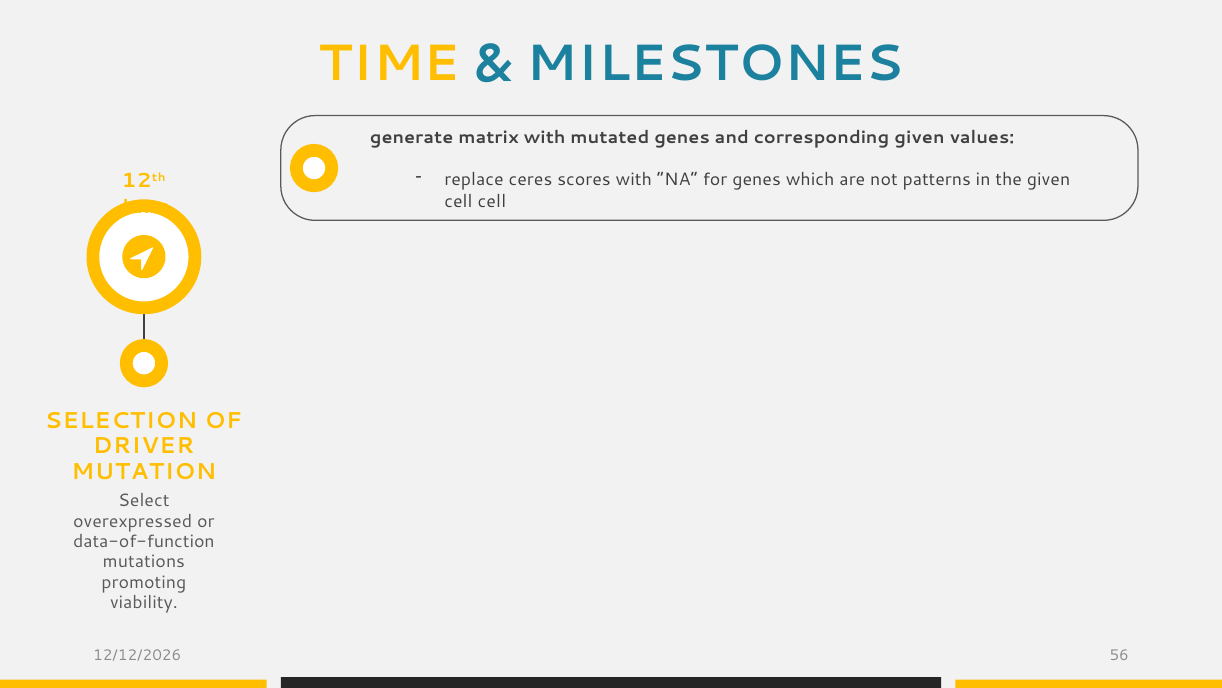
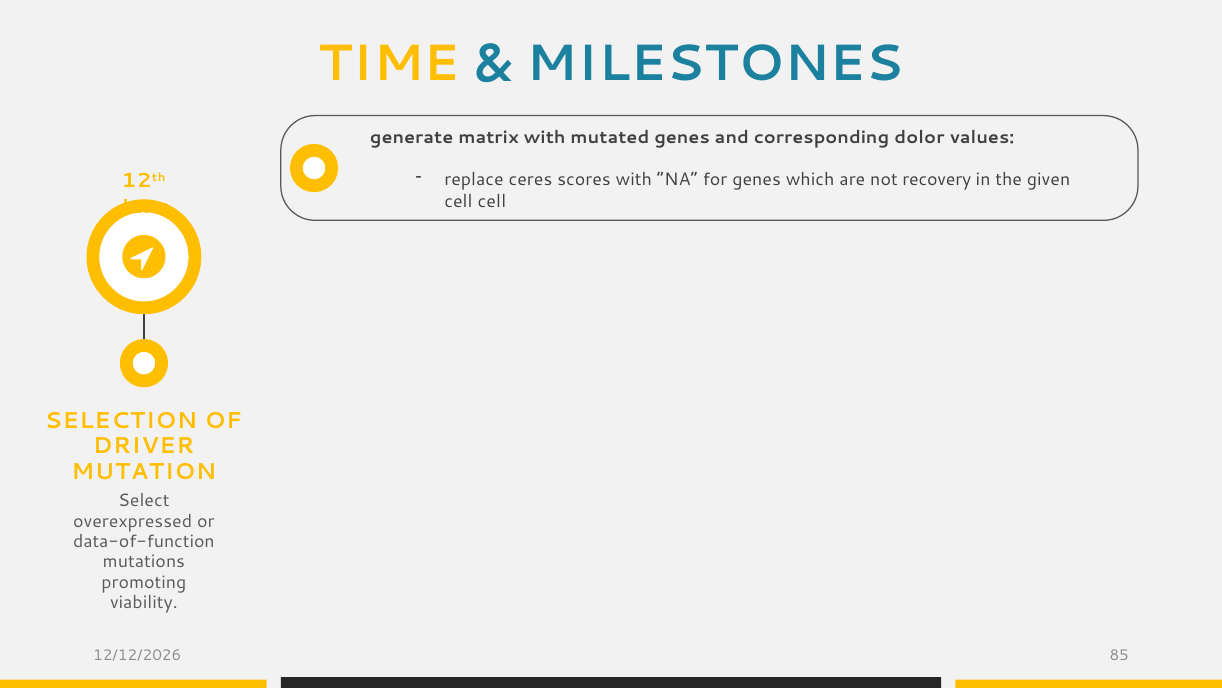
corresponding given: given -> dolor
patterns: patterns -> recovery
56: 56 -> 85
